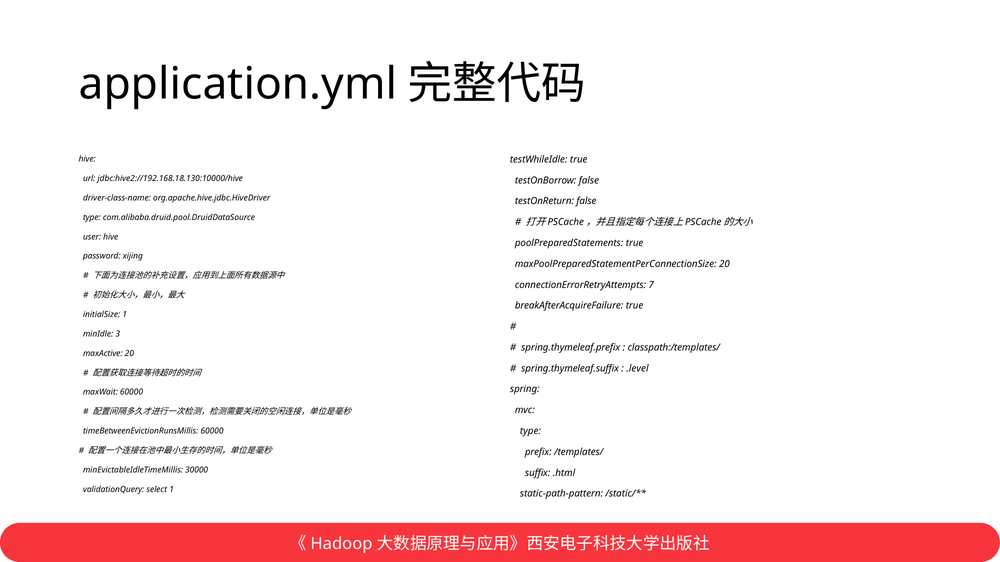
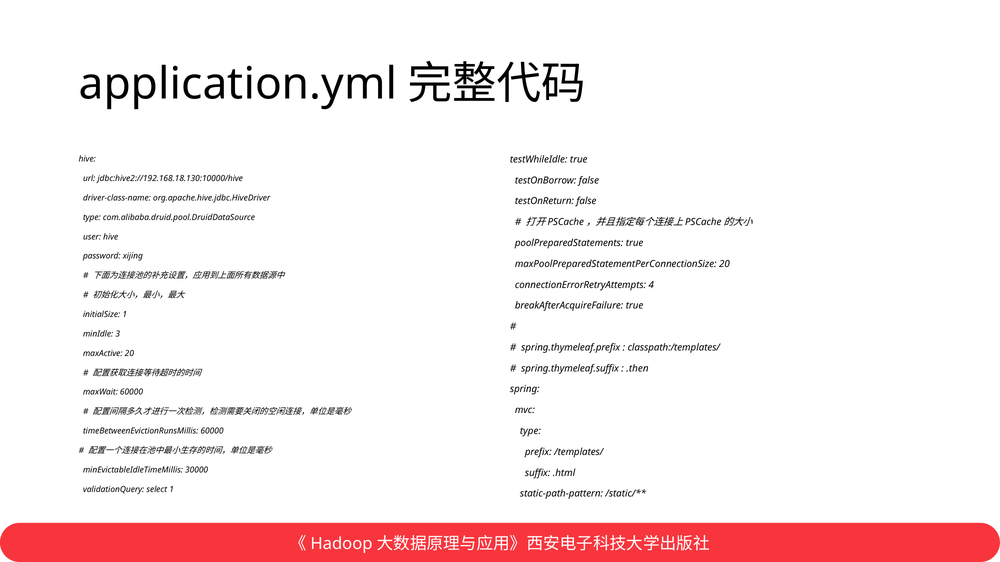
7: 7 -> 4
.level: .level -> .then
